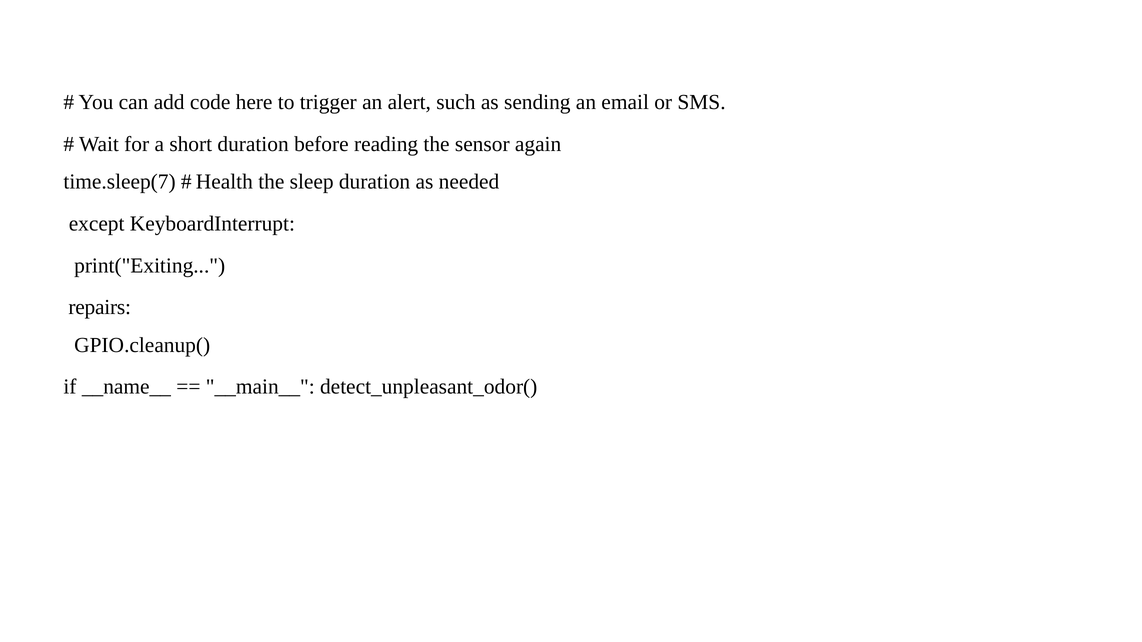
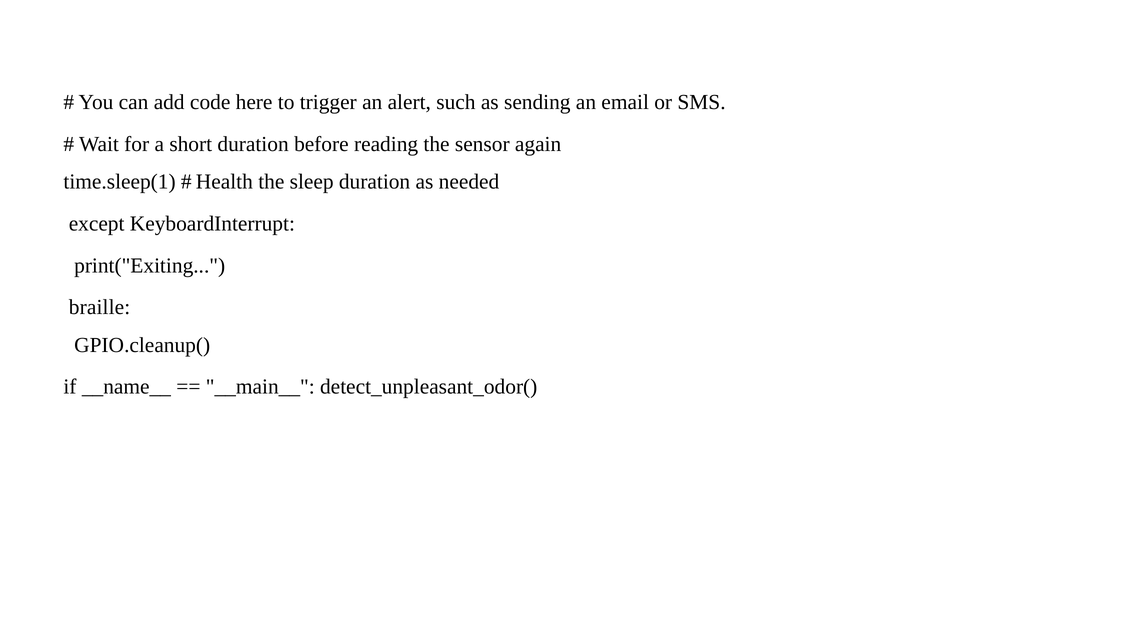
time.sleep(7: time.sleep(7 -> time.sleep(1
repairs: repairs -> braille
